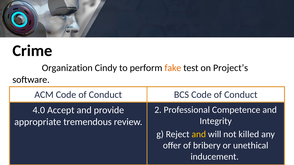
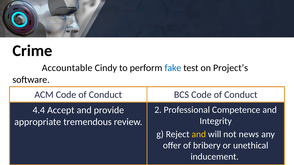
Organization: Organization -> Accountable
fake colour: orange -> blue
4.0: 4.0 -> 4.4
killed: killed -> news
